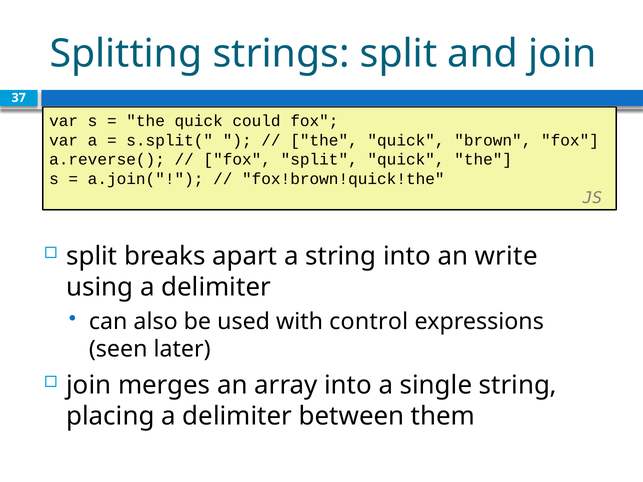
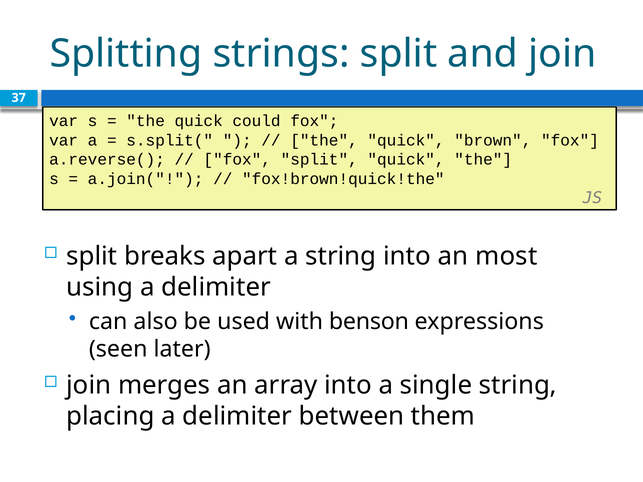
write: write -> most
control: control -> benson
